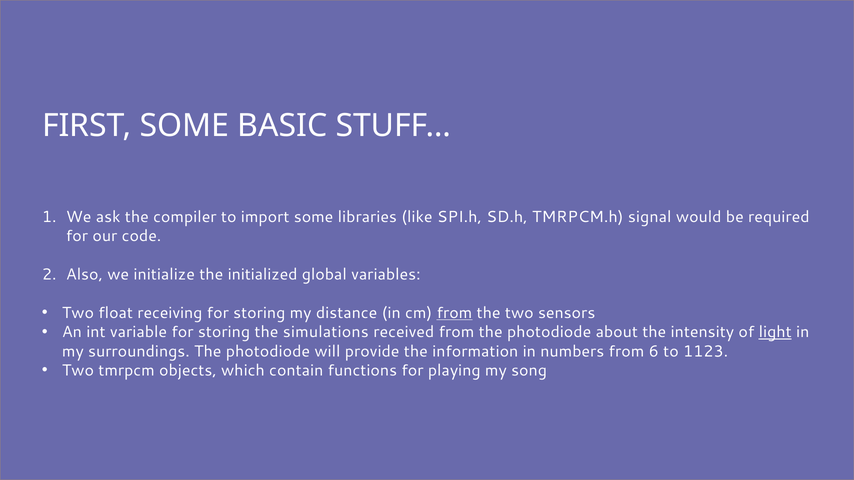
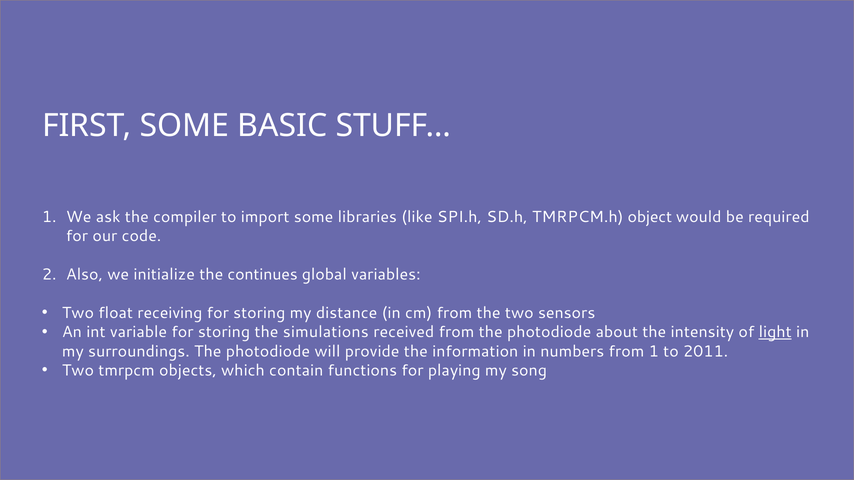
signal: signal -> object
initialized: initialized -> continues
from at (454, 313) underline: present -> none
from 6: 6 -> 1
1123: 1123 -> 2011
